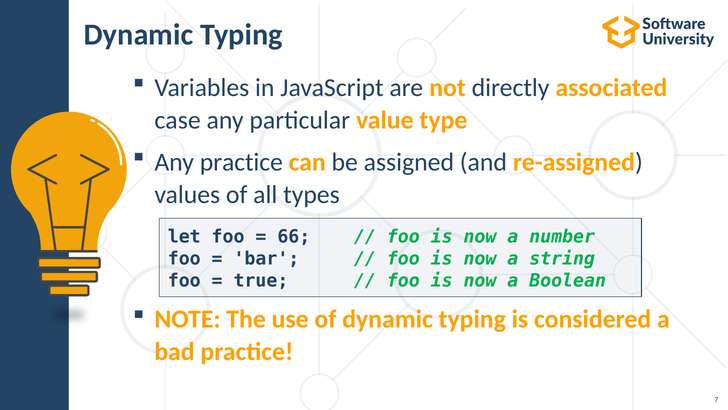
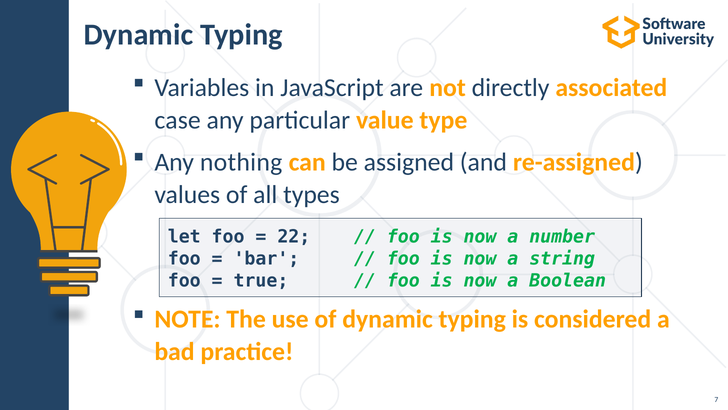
Any practice: practice -> nothing
66: 66 -> 22
